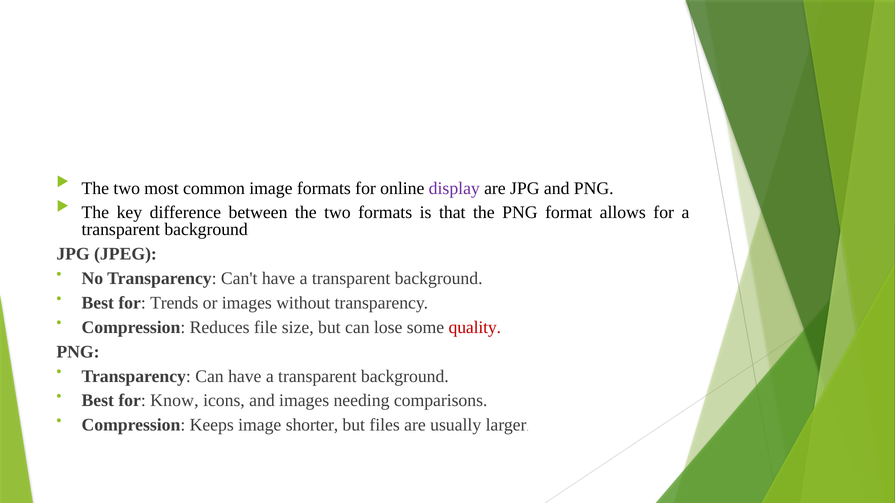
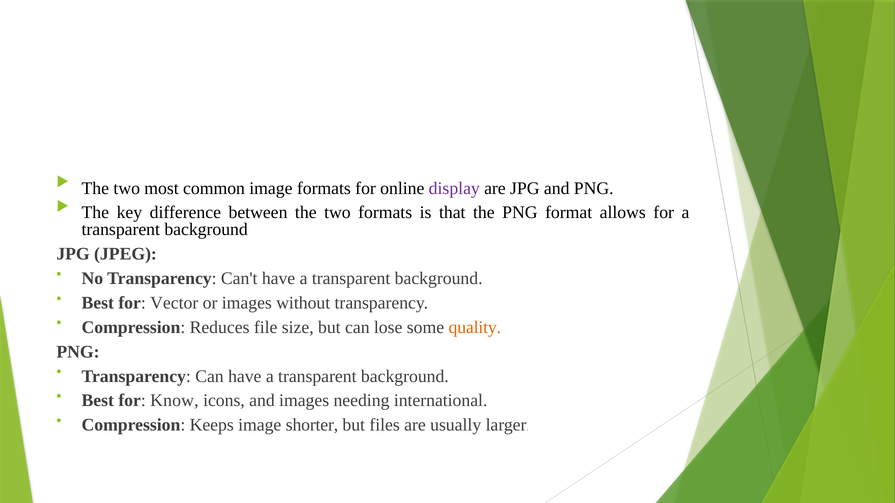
Trends: Trends -> Vector
quality colour: red -> orange
comparisons: comparisons -> international
